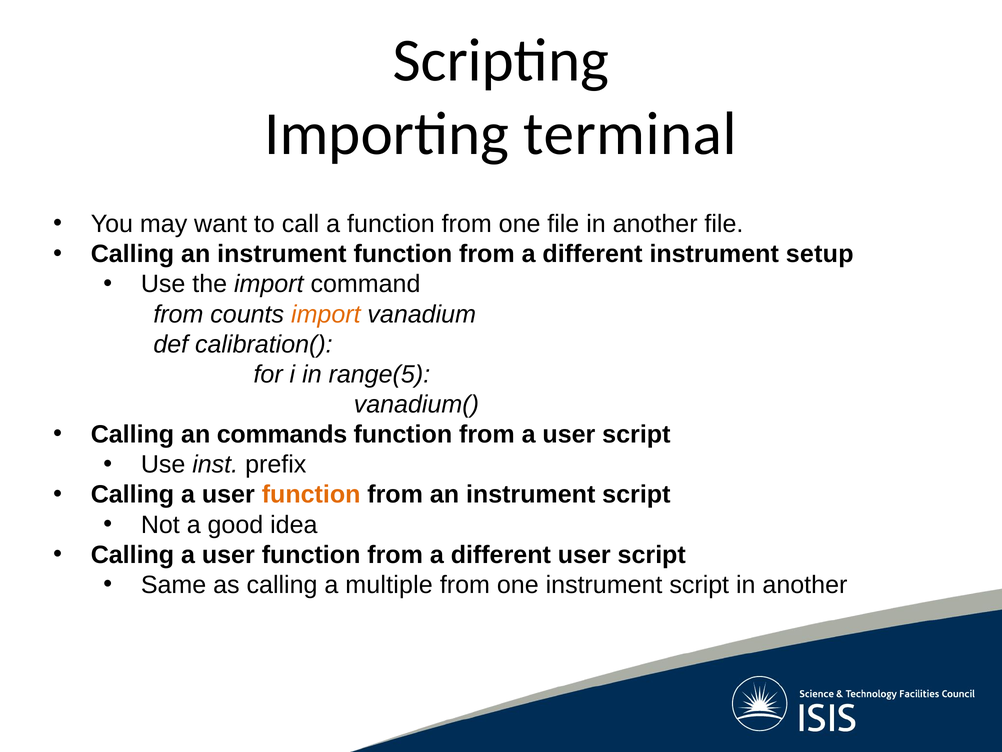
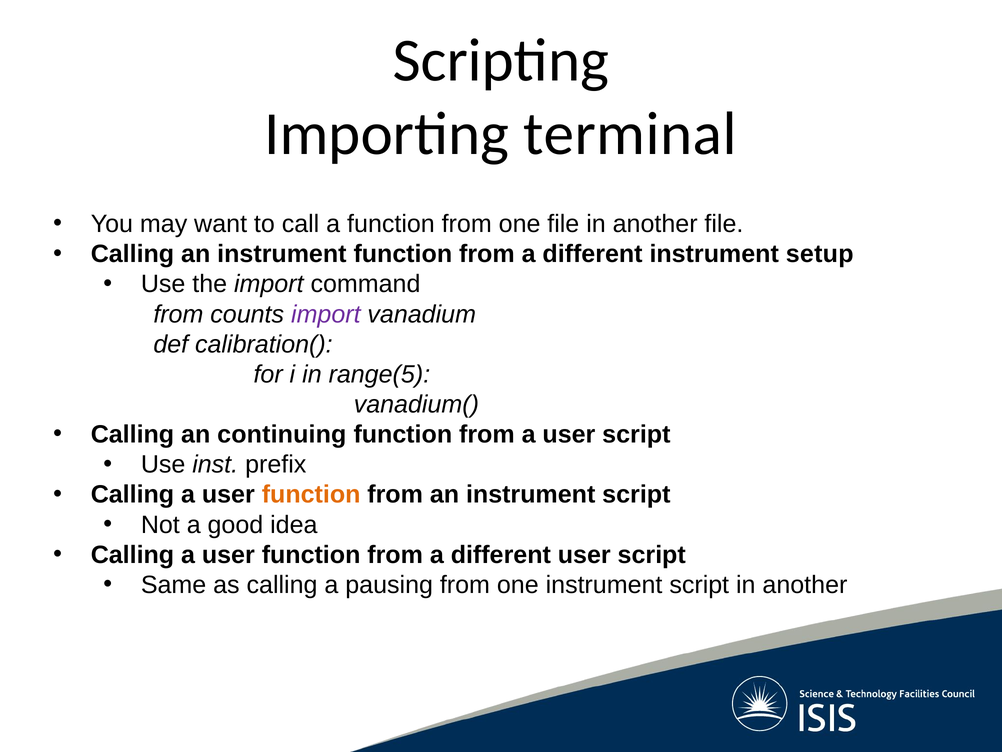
import at (326, 314) colour: orange -> purple
commands: commands -> continuing
multiple: multiple -> pausing
